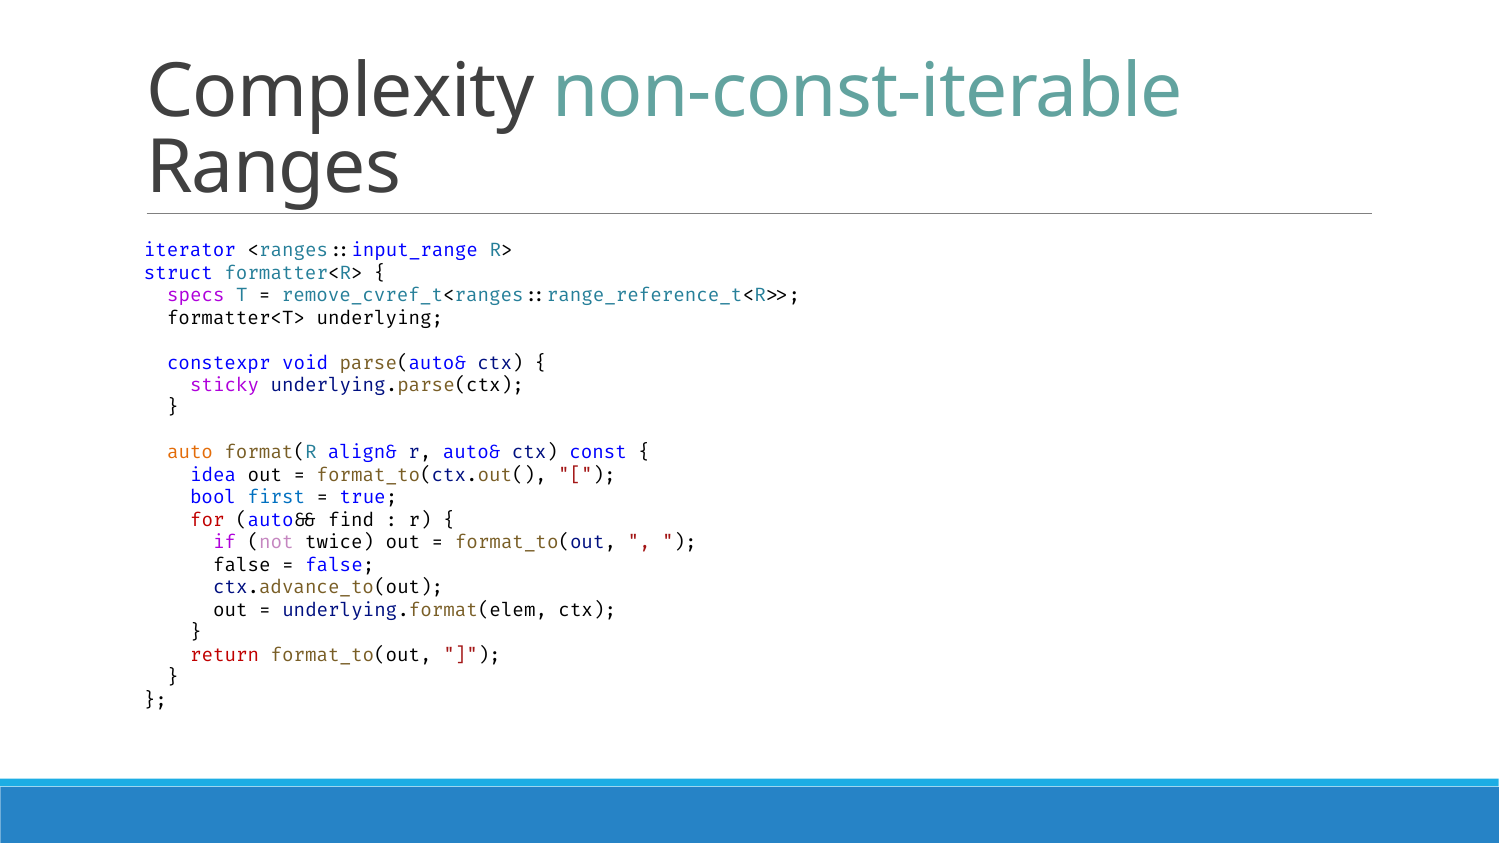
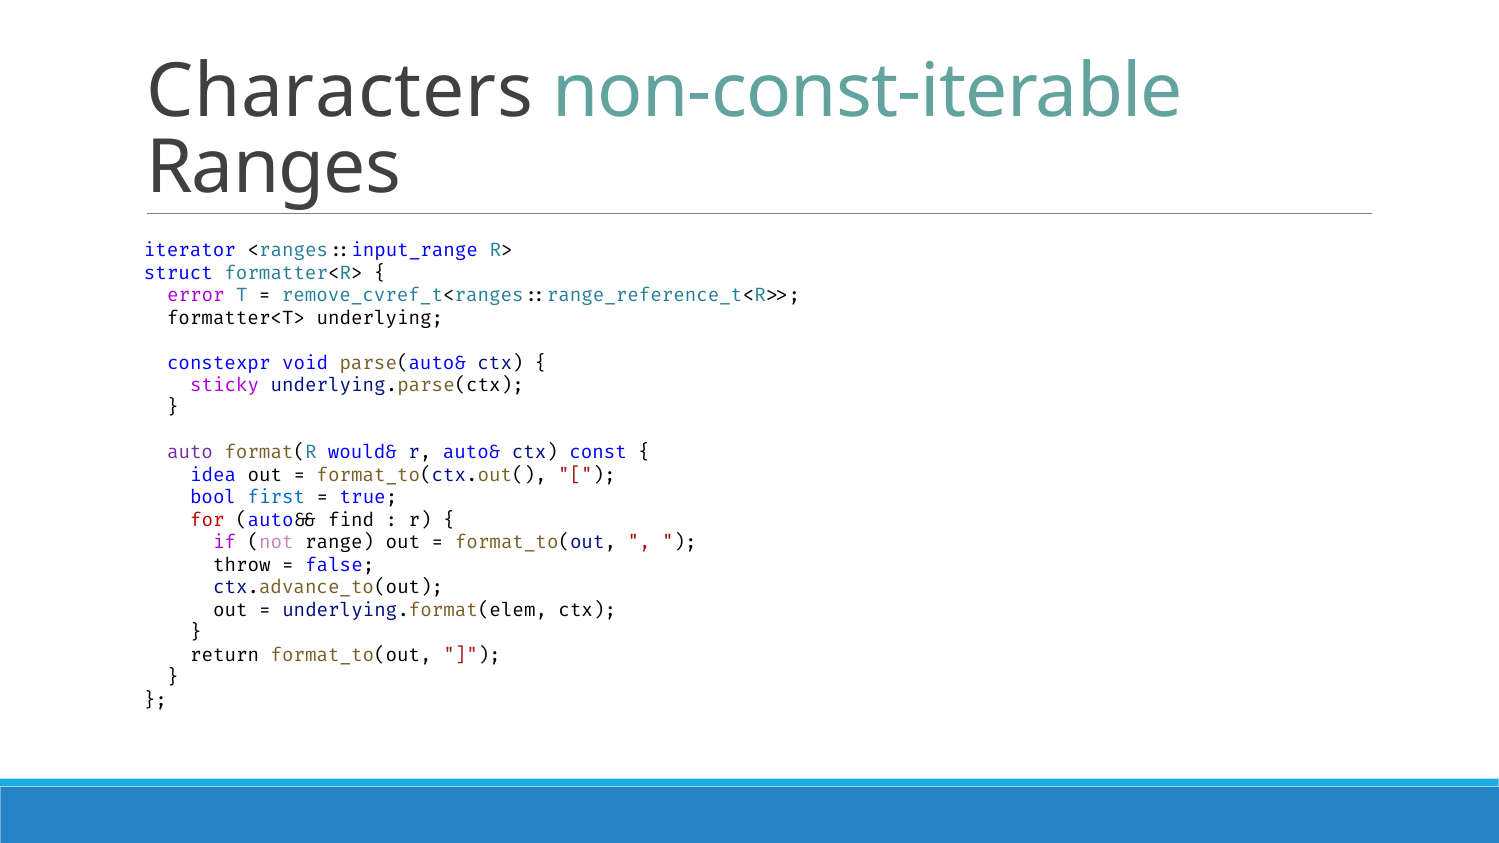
Complexity: Complexity -> Characters
specs: specs -> error
auto colour: orange -> purple
align&: align& -> would&
twice: twice -> range
false at (242, 565): false -> throw
return colour: red -> black
